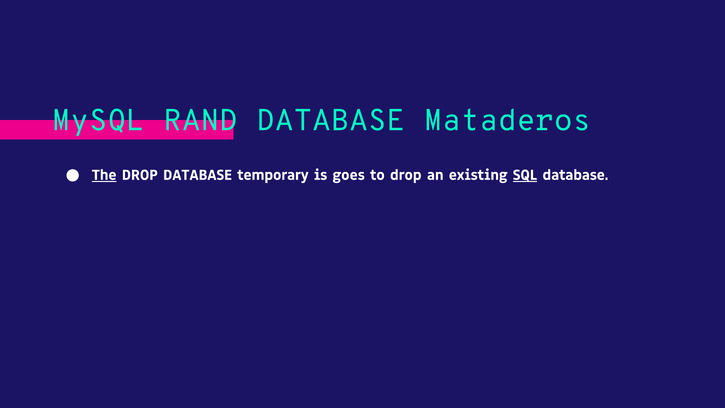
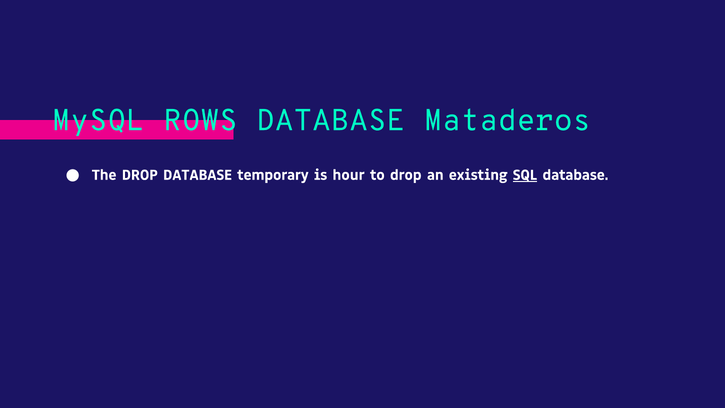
RAND: RAND -> ROWS
The underline: present -> none
goes: goes -> hour
